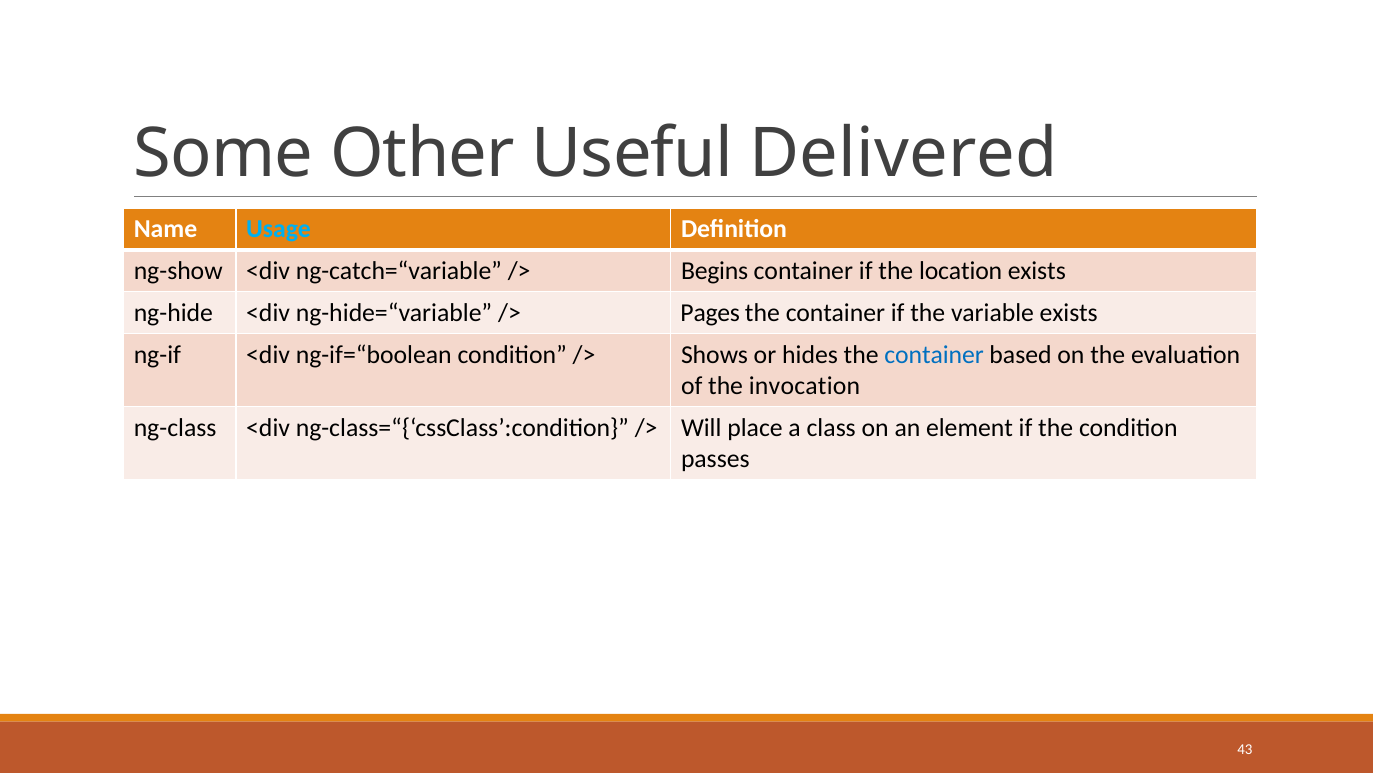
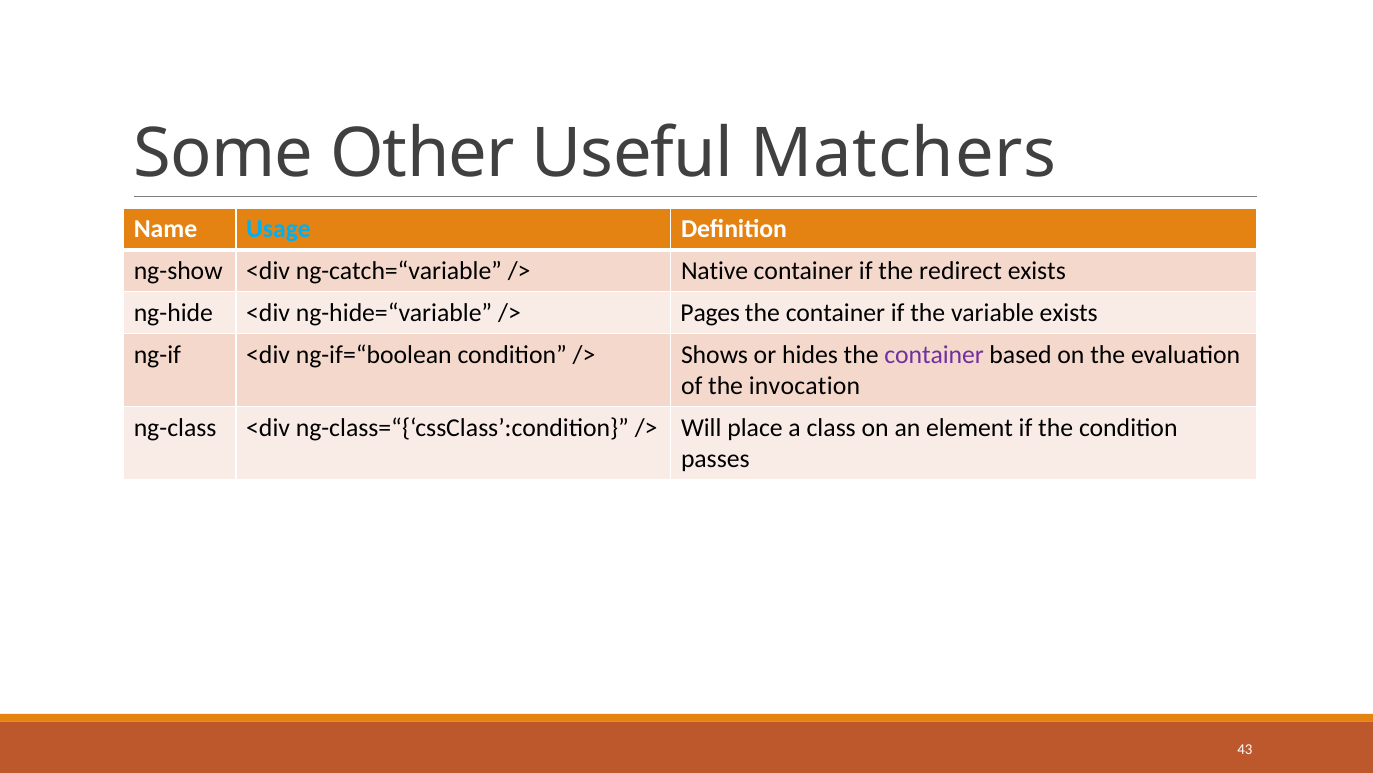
Delivered: Delivered -> Matchers
Begins: Begins -> Native
location: location -> redirect
container at (934, 354) colour: blue -> purple
